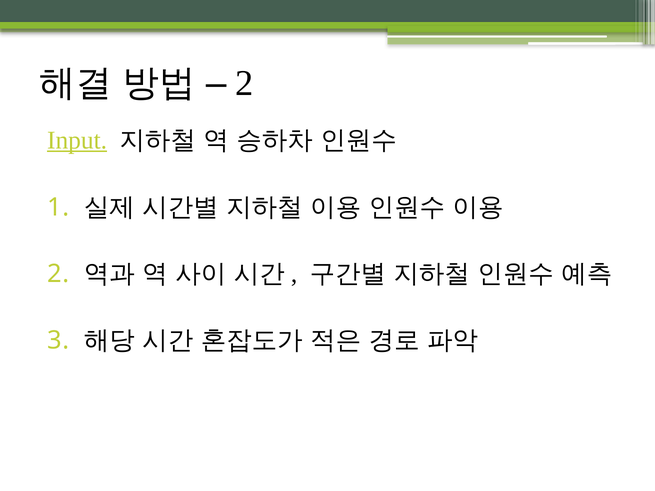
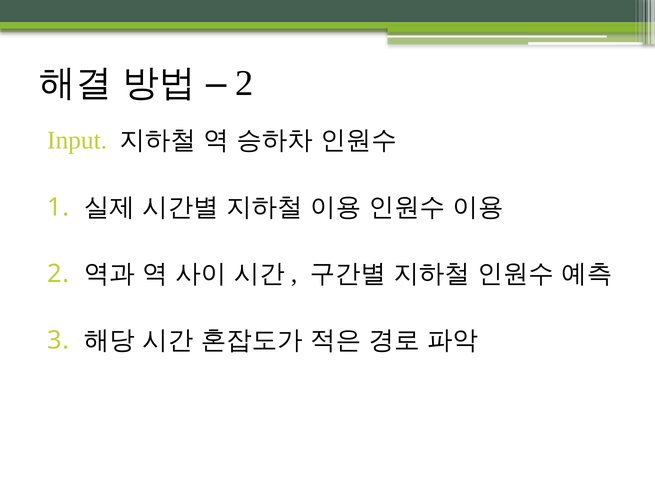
Input underline: present -> none
